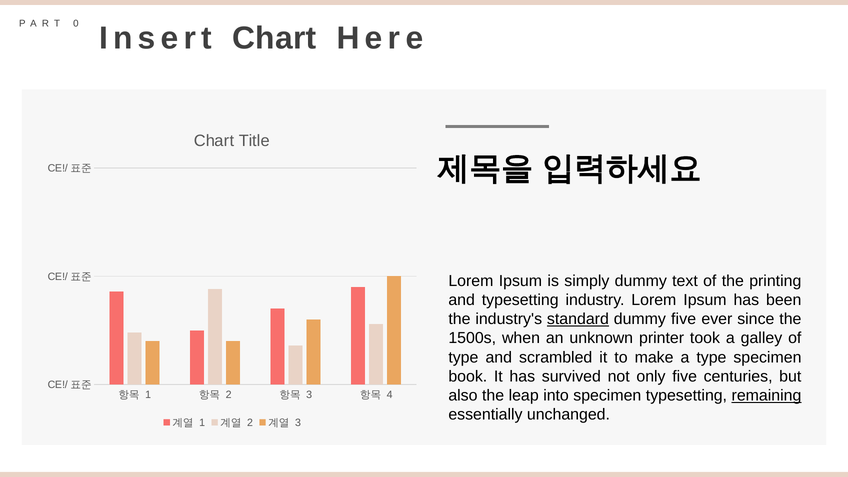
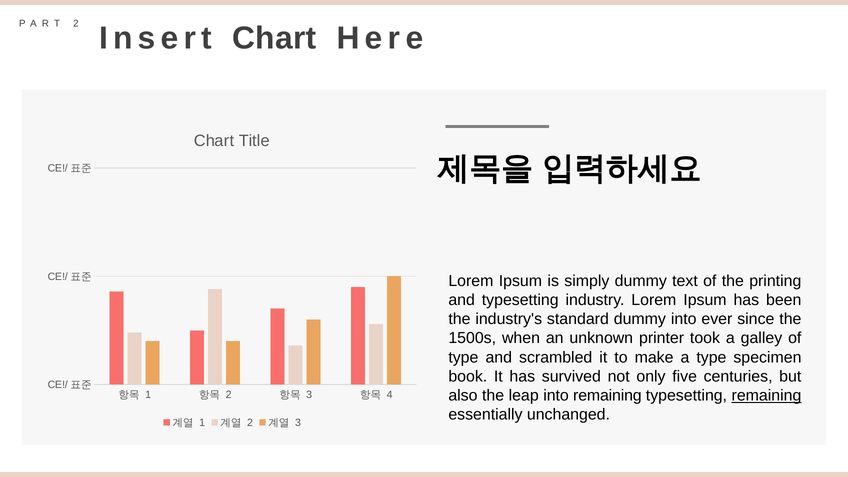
0 at (76, 23): 0 -> 2
standard underline: present -> none
dummy five: five -> into
into specimen: specimen -> remaining
